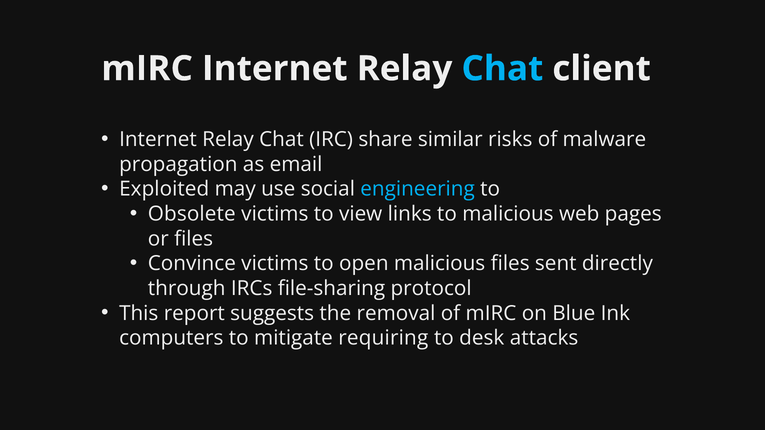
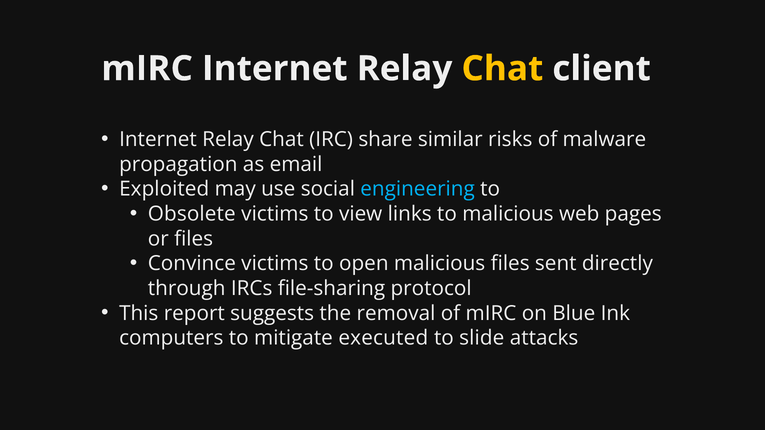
Chat at (502, 69) colour: light blue -> yellow
requiring: requiring -> executed
desk: desk -> slide
